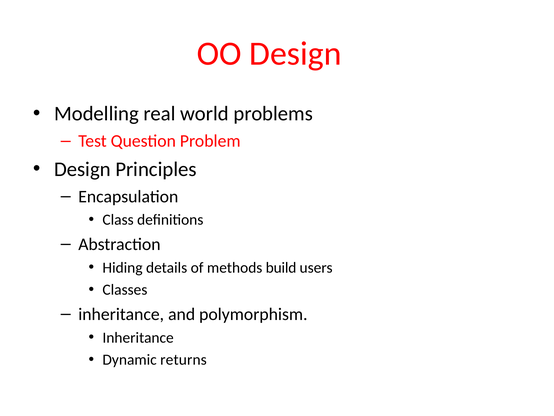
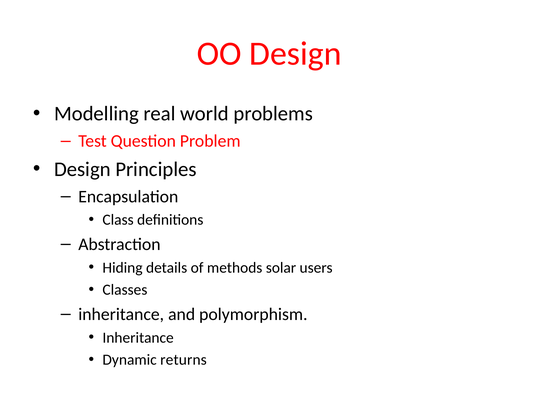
build: build -> solar
